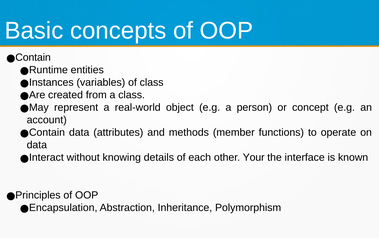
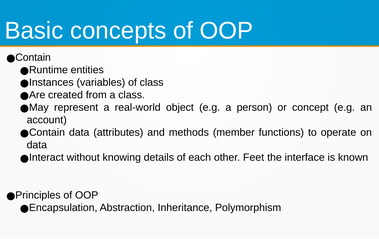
Your: Your -> Feet
